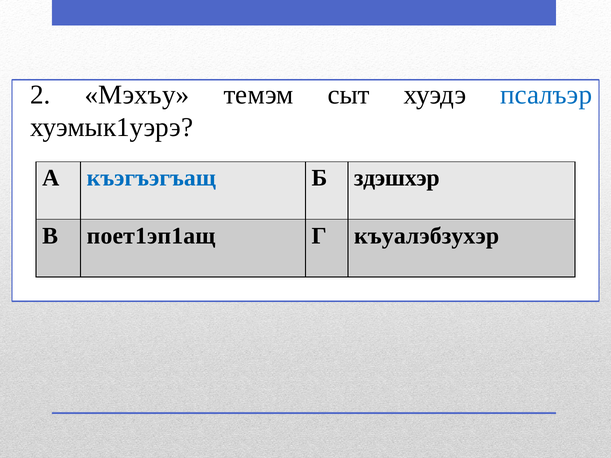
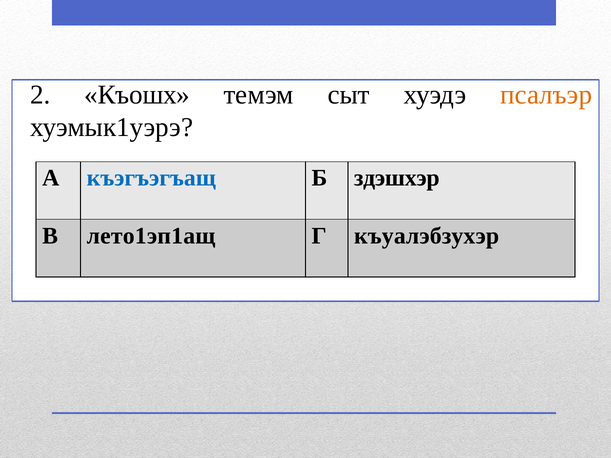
Мэхъу: Мэхъу -> Къошх
псалъэр colour: blue -> orange
поет1эп1ащ: поет1эп1ащ -> лето1эп1ащ
